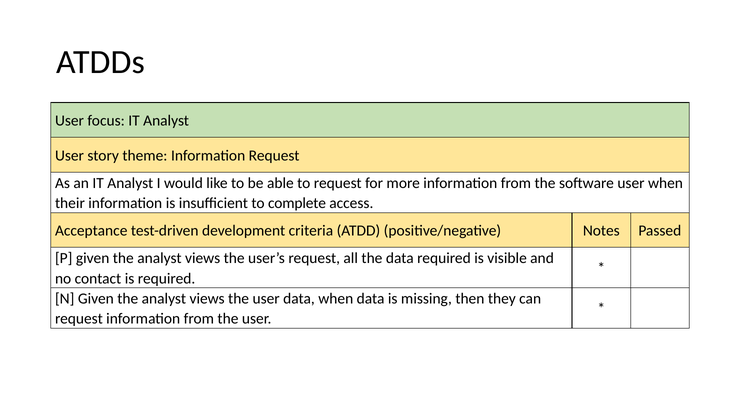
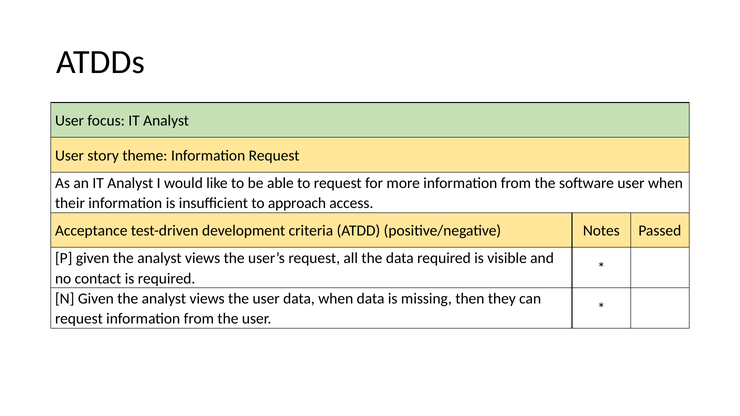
complete: complete -> approach
